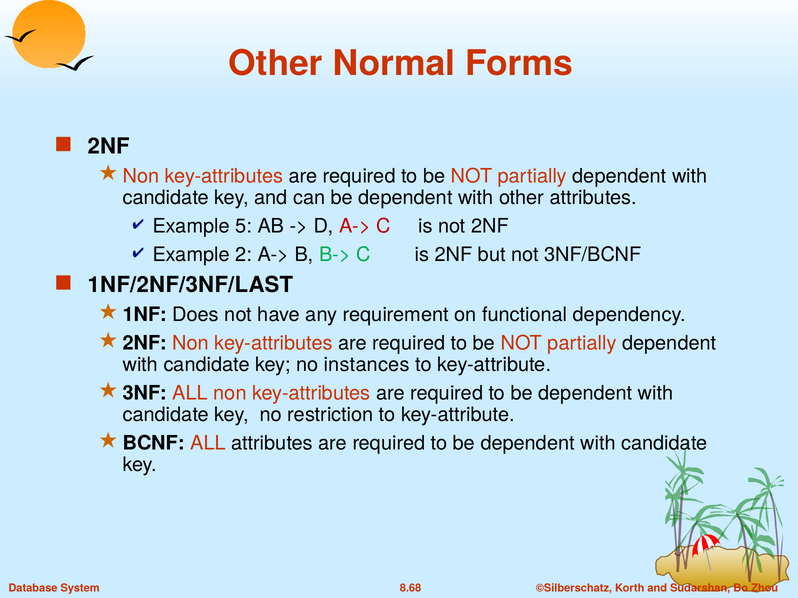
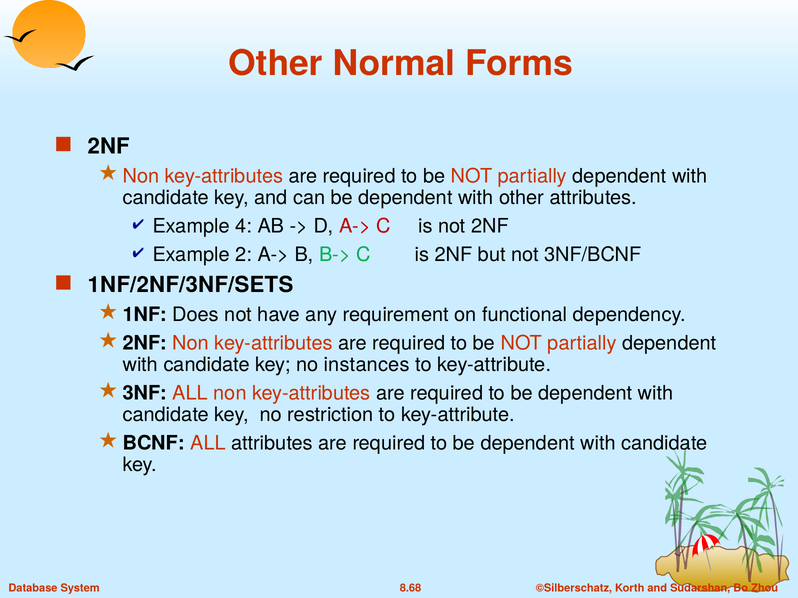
5: 5 -> 4
1NF/2NF/3NF/LAST: 1NF/2NF/3NF/LAST -> 1NF/2NF/3NF/SETS
